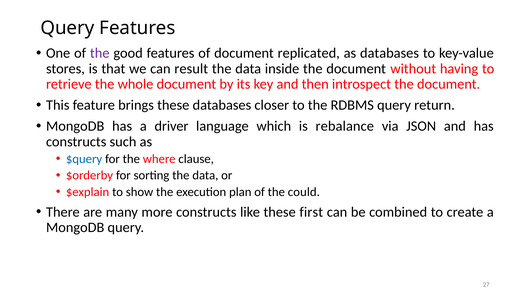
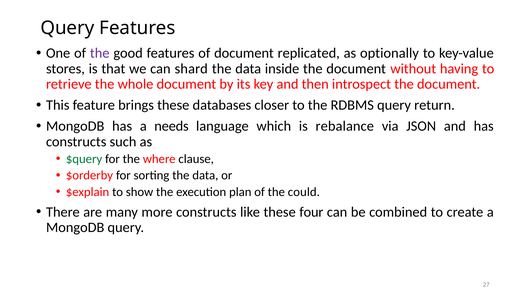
as databases: databases -> optionally
result: result -> shard
driver: driver -> needs
$query colour: blue -> green
first: first -> four
